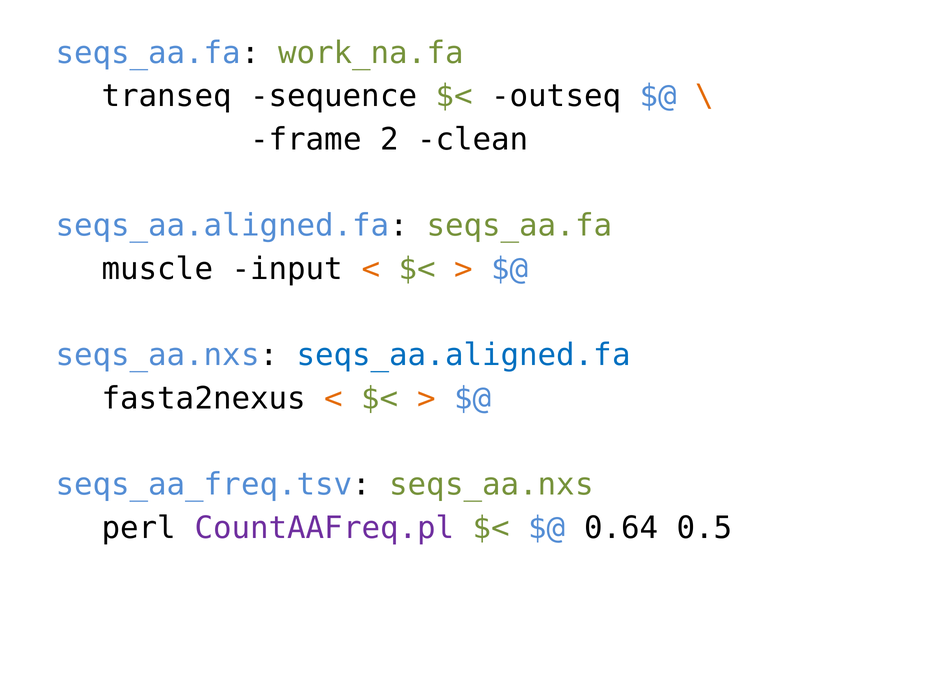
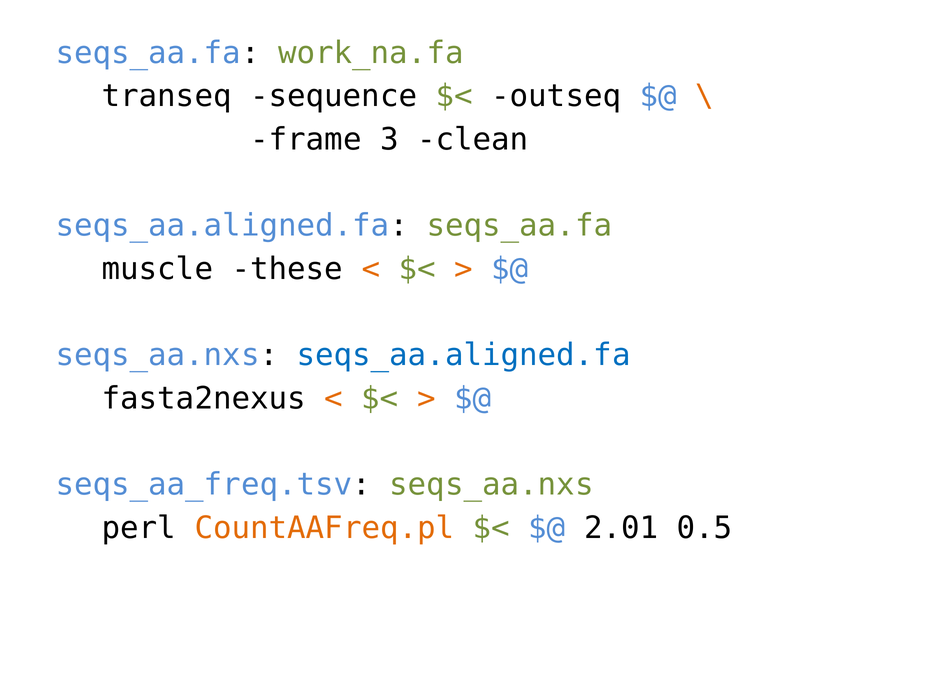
2: 2 -> 3
input: input -> these
CountAAFreq.pl colour: purple -> orange
0.64: 0.64 -> 2.01
